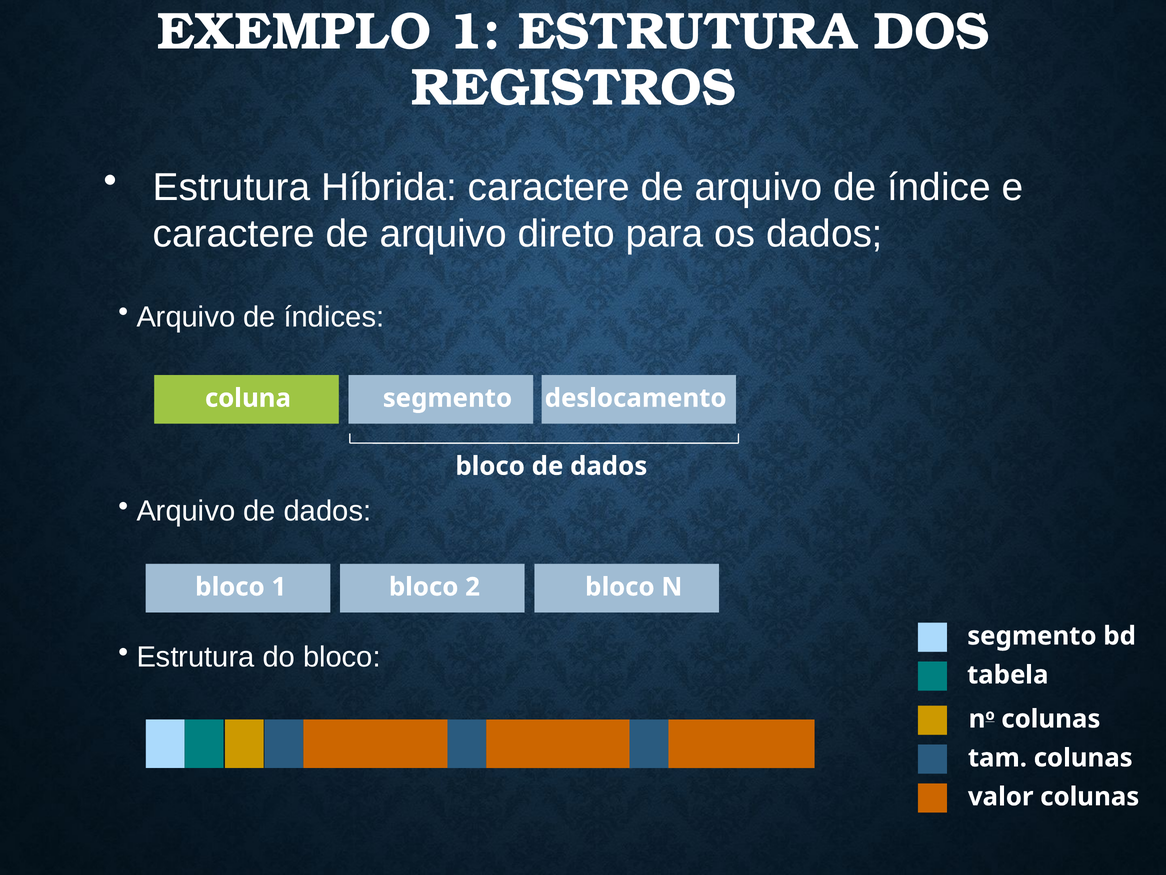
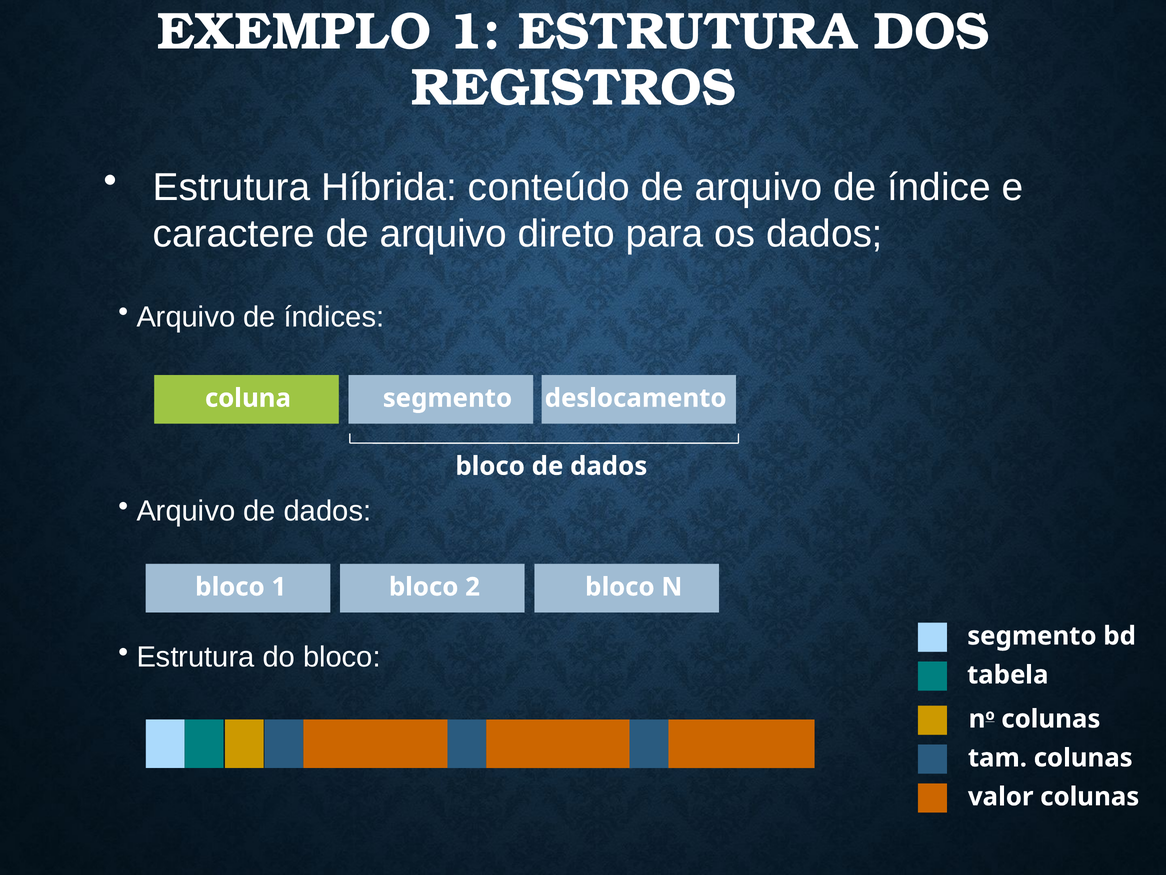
Híbrida caractere: caractere -> conteúdo
